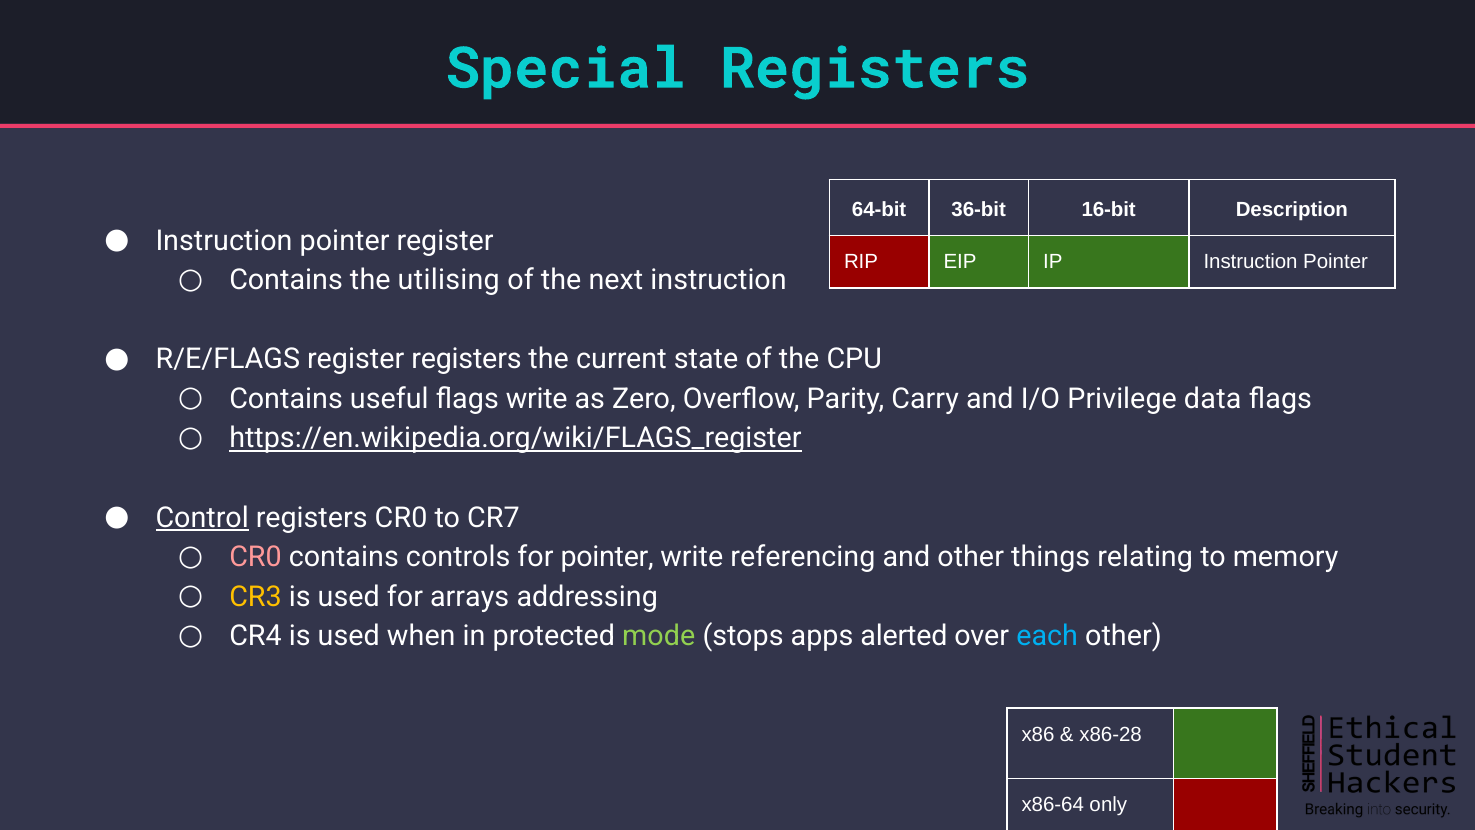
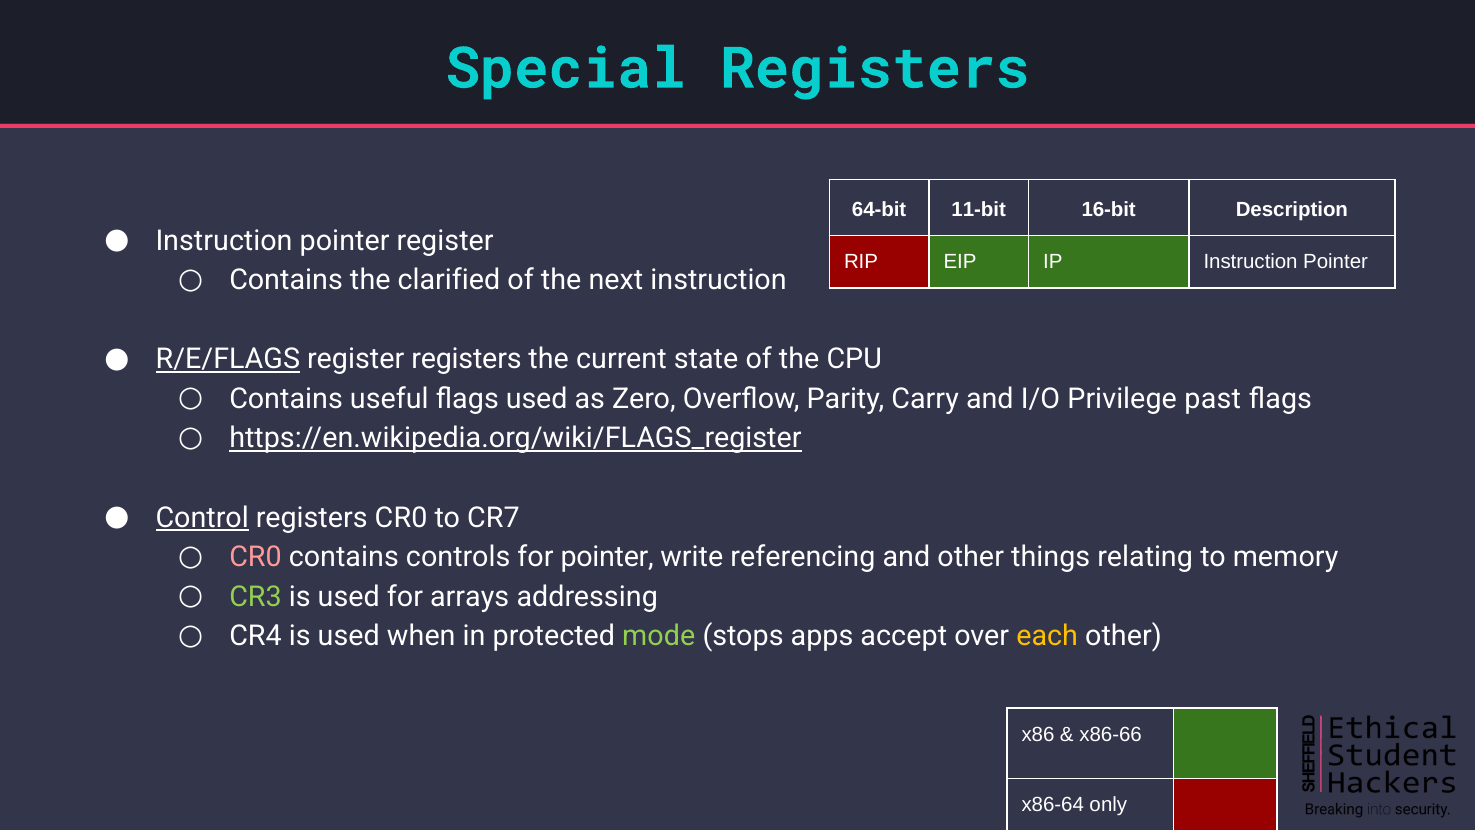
36-bit: 36-bit -> 11-bit
utilising: utilising -> clarified
R/E/FLAGS underline: none -> present
flags write: write -> used
data: data -> past
CR3 colour: yellow -> light green
alerted: alerted -> accept
each colour: light blue -> yellow
x86-28: x86-28 -> x86-66
